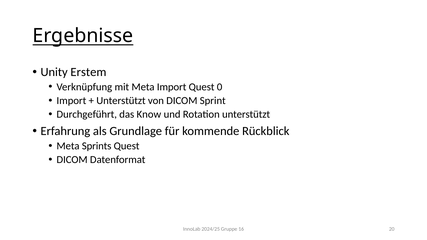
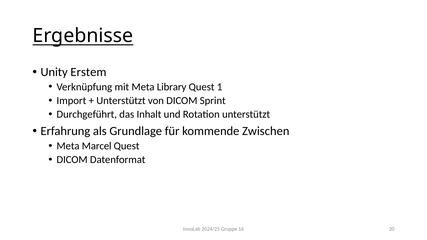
Meta Import: Import -> Library
0: 0 -> 1
Know: Know -> Inhalt
Rückblick: Rückblick -> Zwischen
Sprints: Sprints -> Marcel
